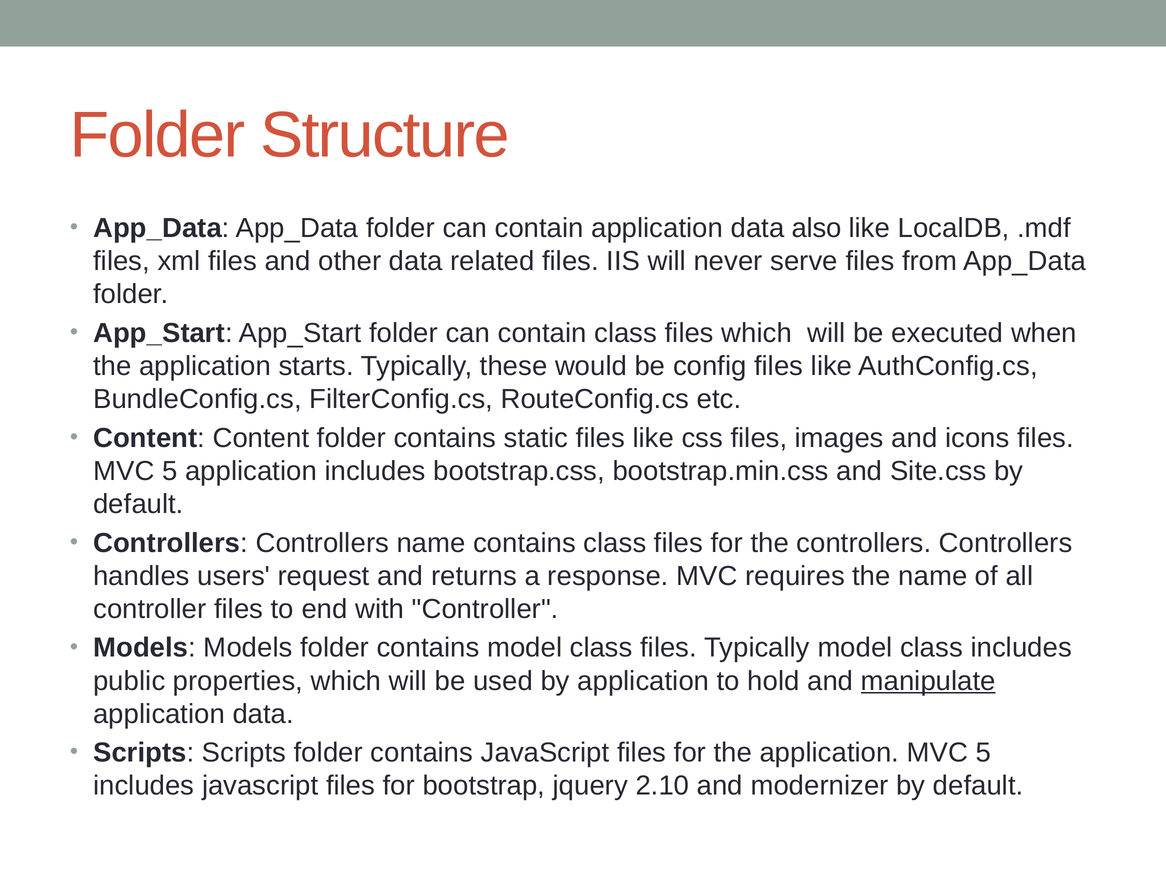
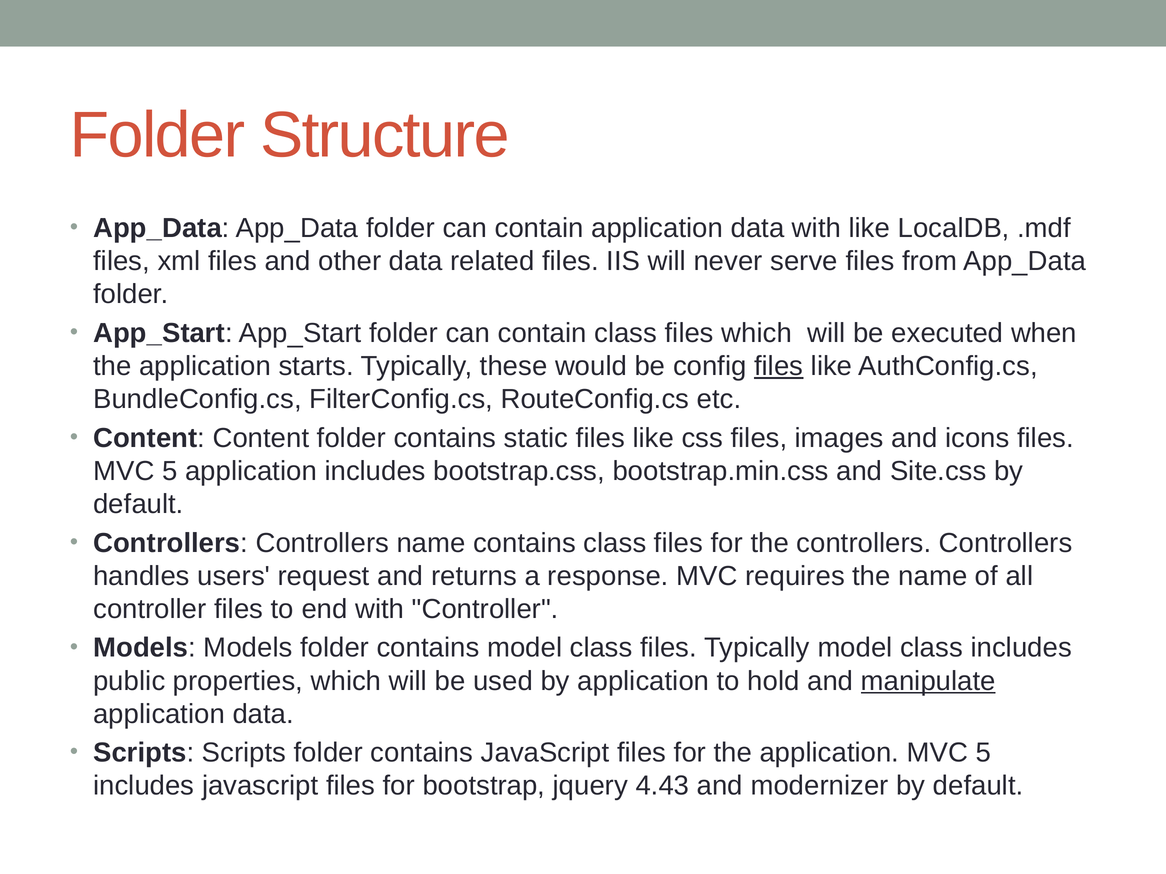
data also: also -> with
files at (779, 366) underline: none -> present
2.10: 2.10 -> 4.43
